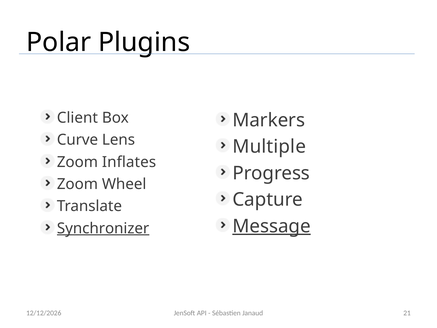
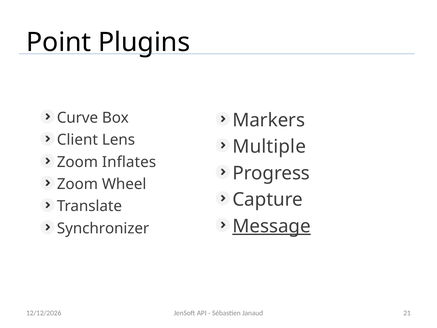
Polar: Polar -> Point
Client: Client -> Curve
Curve: Curve -> Client
Synchronizer underline: present -> none
